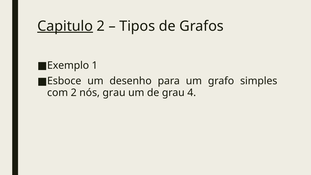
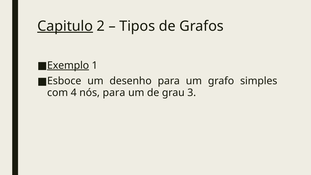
Exemplo underline: none -> present
com 2: 2 -> 4
nós grau: grau -> para
4: 4 -> 3
